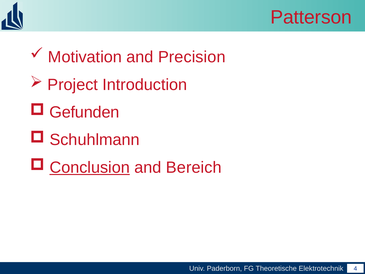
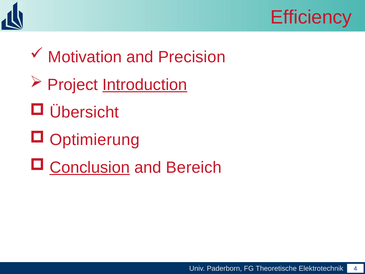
Patterson: Patterson -> Efficiency
Introduction underline: none -> present
Gefunden: Gefunden -> Übersicht
Schuhlmann: Schuhlmann -> Optimierung
